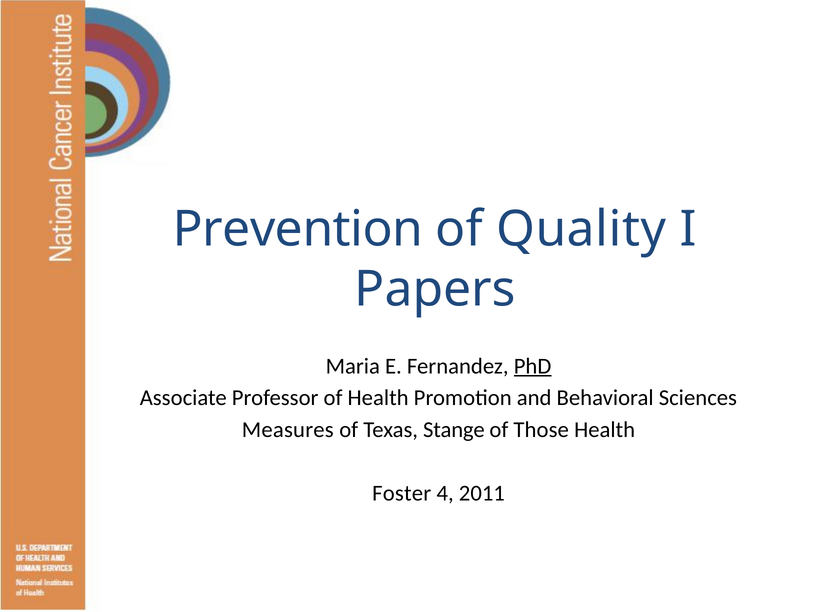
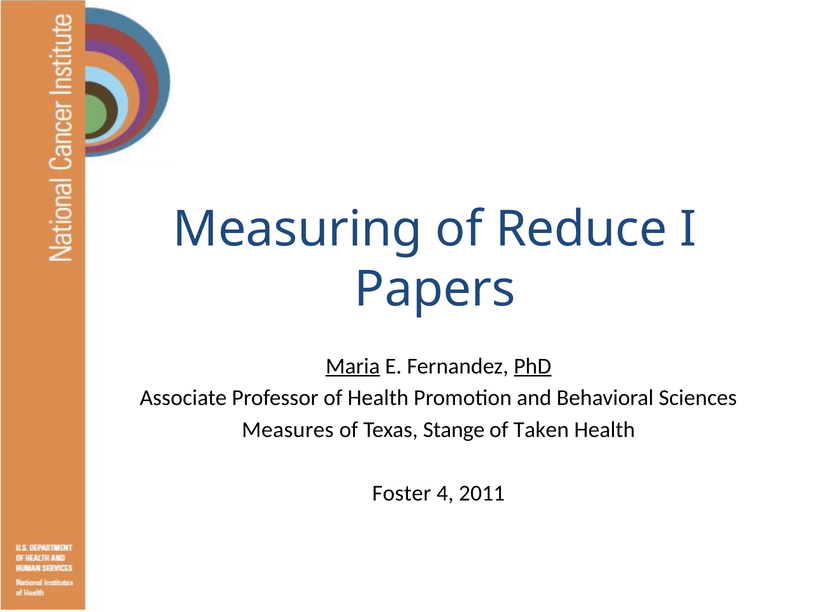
Prevention: Prevention -> Measuring
Quality: Quality -> Reduce
Maria underline: none -> present
Those: Those -> Taken
